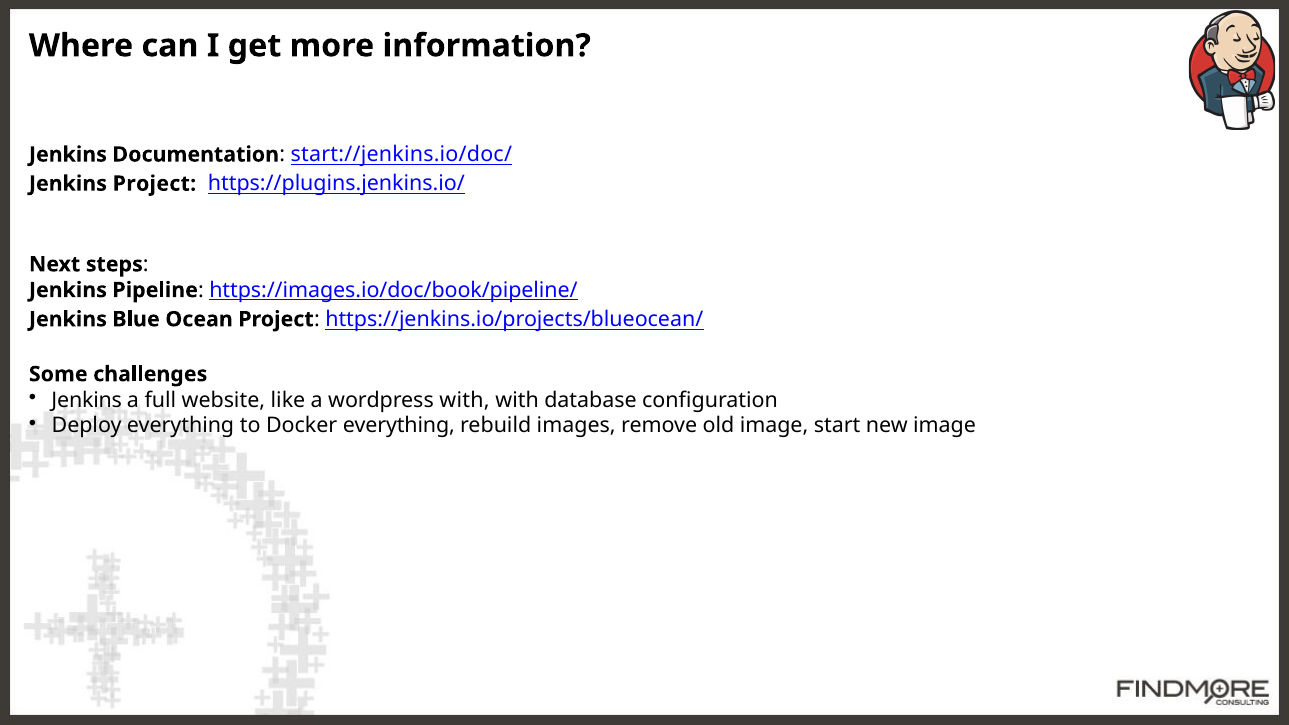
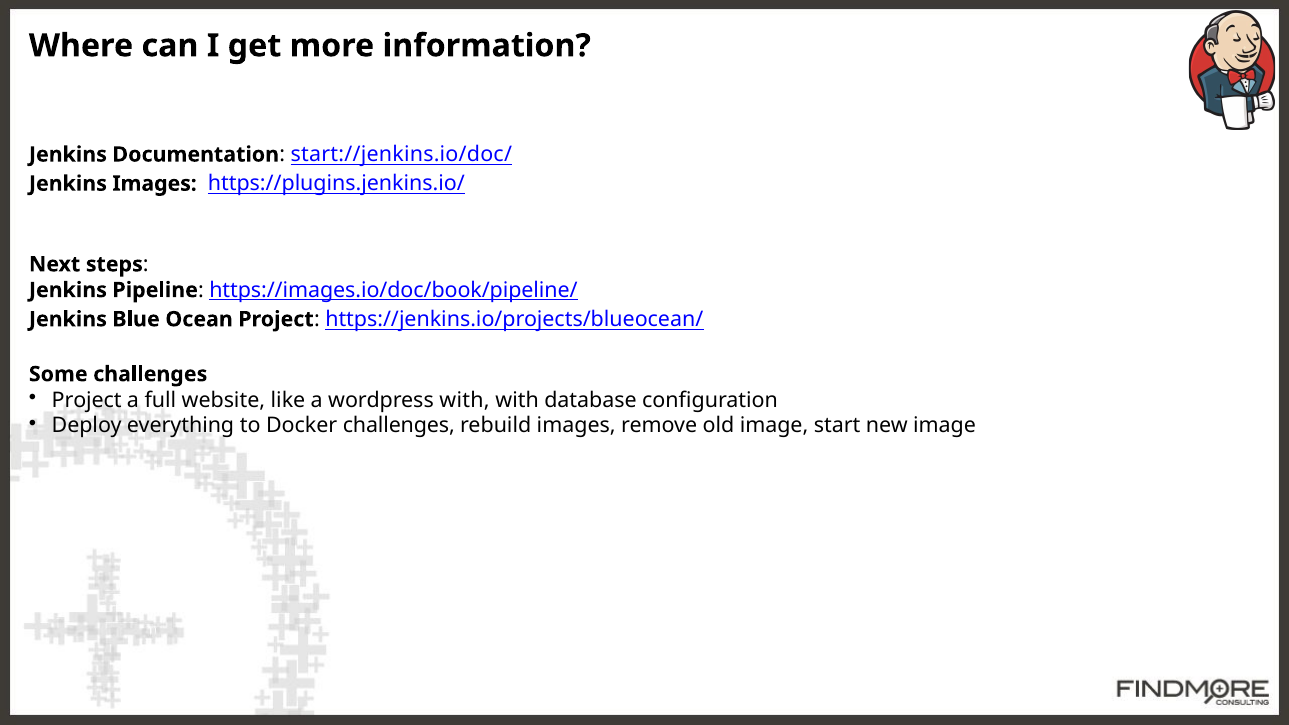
Jenkins Project: Project -> Images
Jenkins at (87, 400): Jenkins -> Project
Docker everything: everything -> challenges
